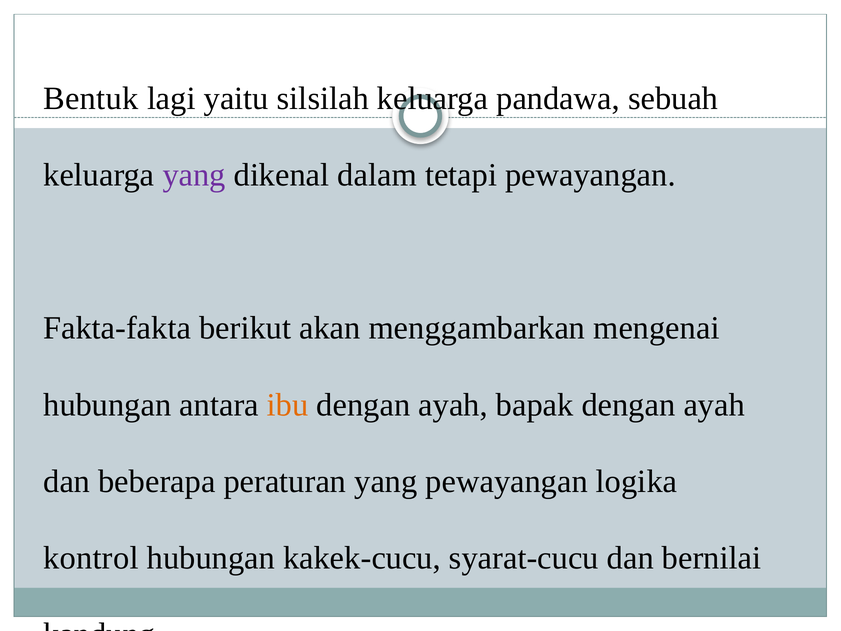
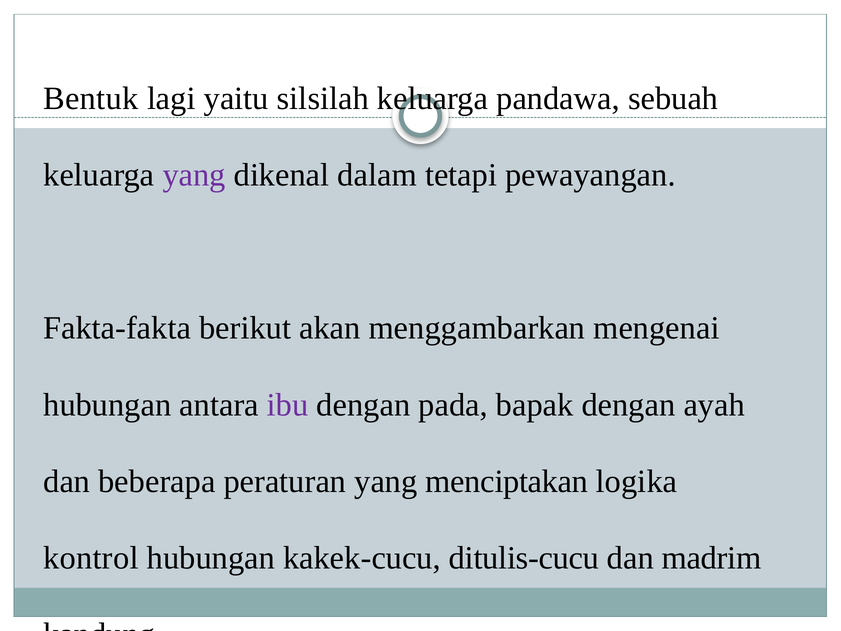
ibu colour: orange -> purple
ayah at (453, 405): ayah -> pada
yang pewayangan: pewayangan -> menciptakan
syarat-cucu: syarat-cucu -> ditulis-cucu
bernilai: bernilai -> madrim
